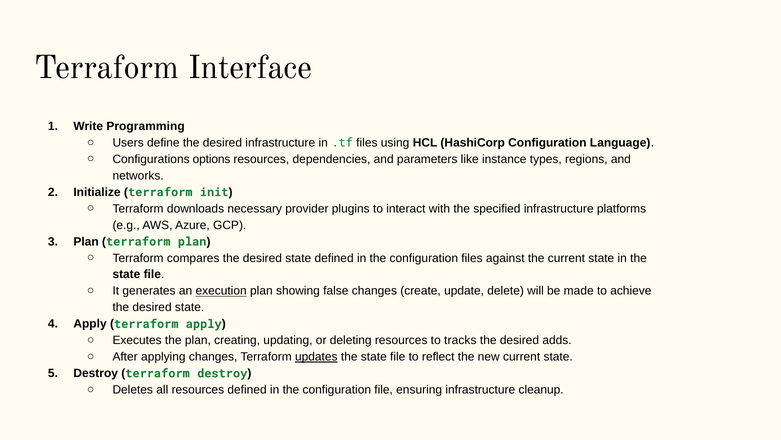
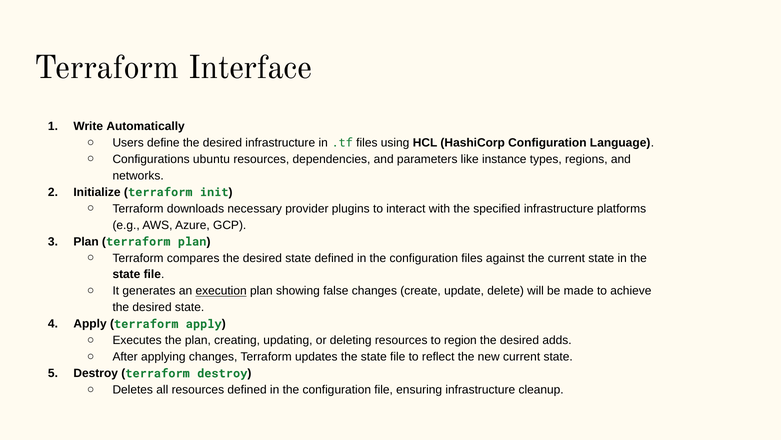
Programming: Programming -> Automatically
options: options -> ubuntu
tracks: tracks -> region
updates underline: present -> none
